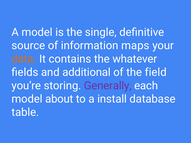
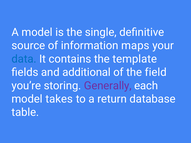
data colour: orange -> blue
whatever: whatever -> template
about: about -> takes
install: install -> return
